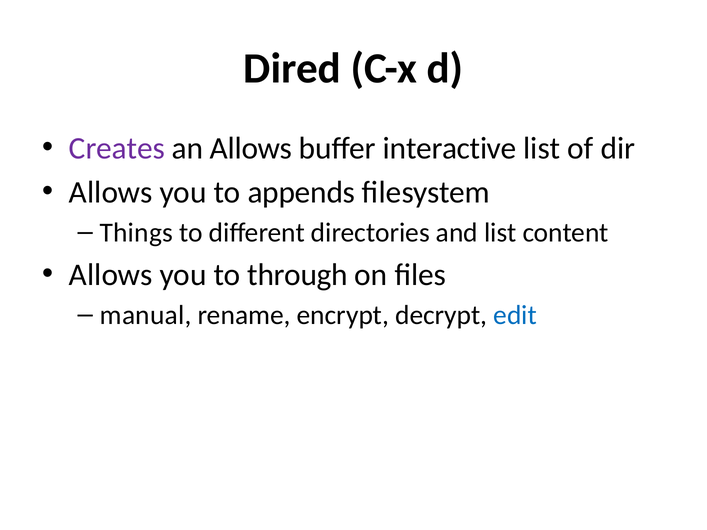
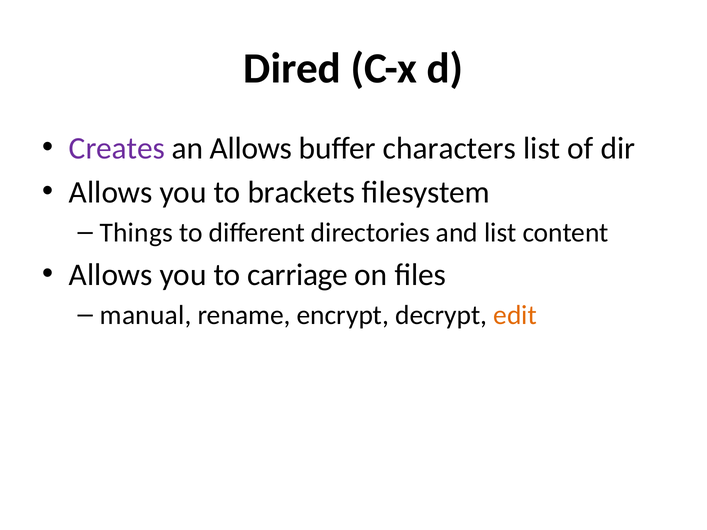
interactive: interactive -> characters
appends: appends -> brackets
through: through -> carriage
edit colour: blue -> orange
